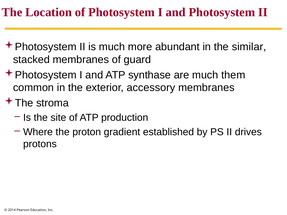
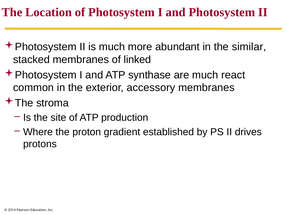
guard: guard -> linked
them: them -> react
